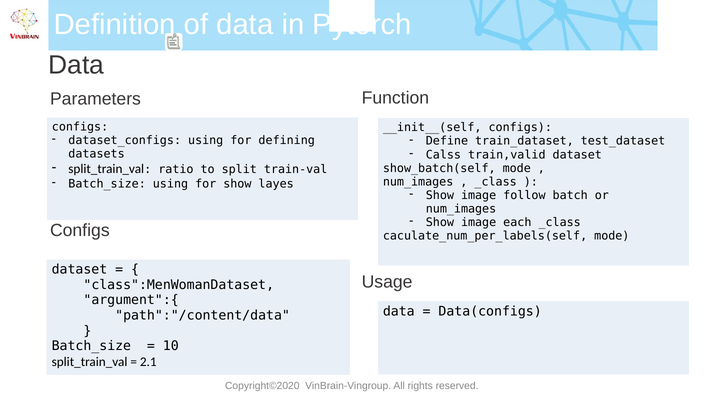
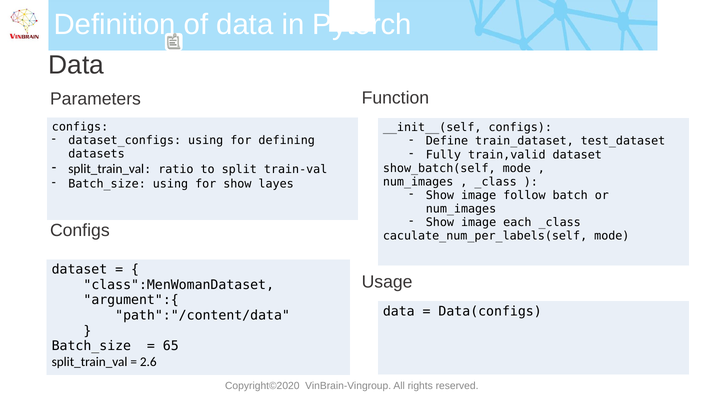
Calss: Calss -> Fully
10: 10 -> 65
2.1: 2.1 -> 2.6
